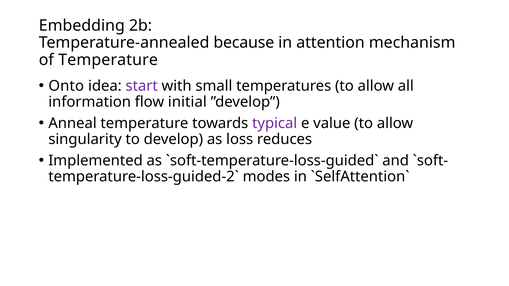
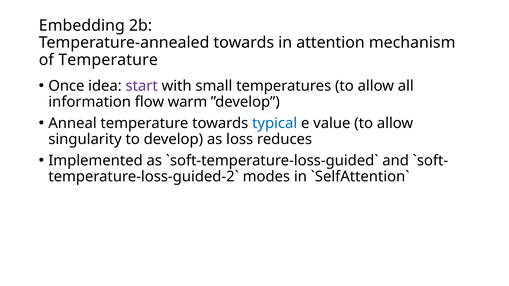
Temperature-annealed because: because -> towards
Onto: Onto -> Once
initial: initial -> warm
typical colour: purple -> blue
